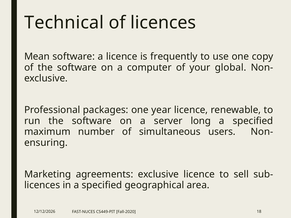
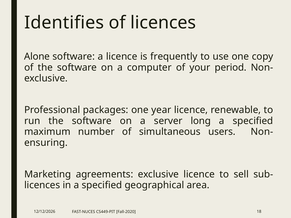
Technical: Technical -> Identifies
Mean: Mean -> Alone
global: global -> period
